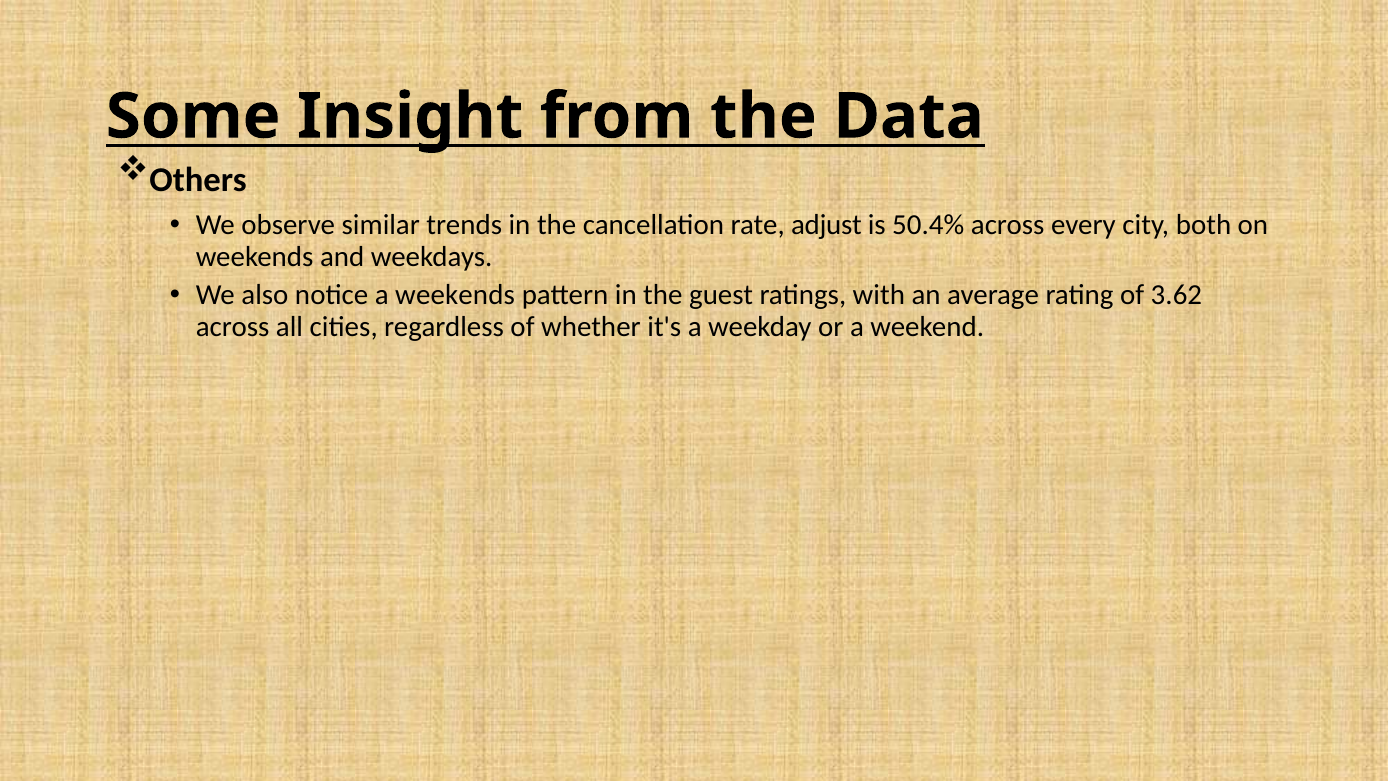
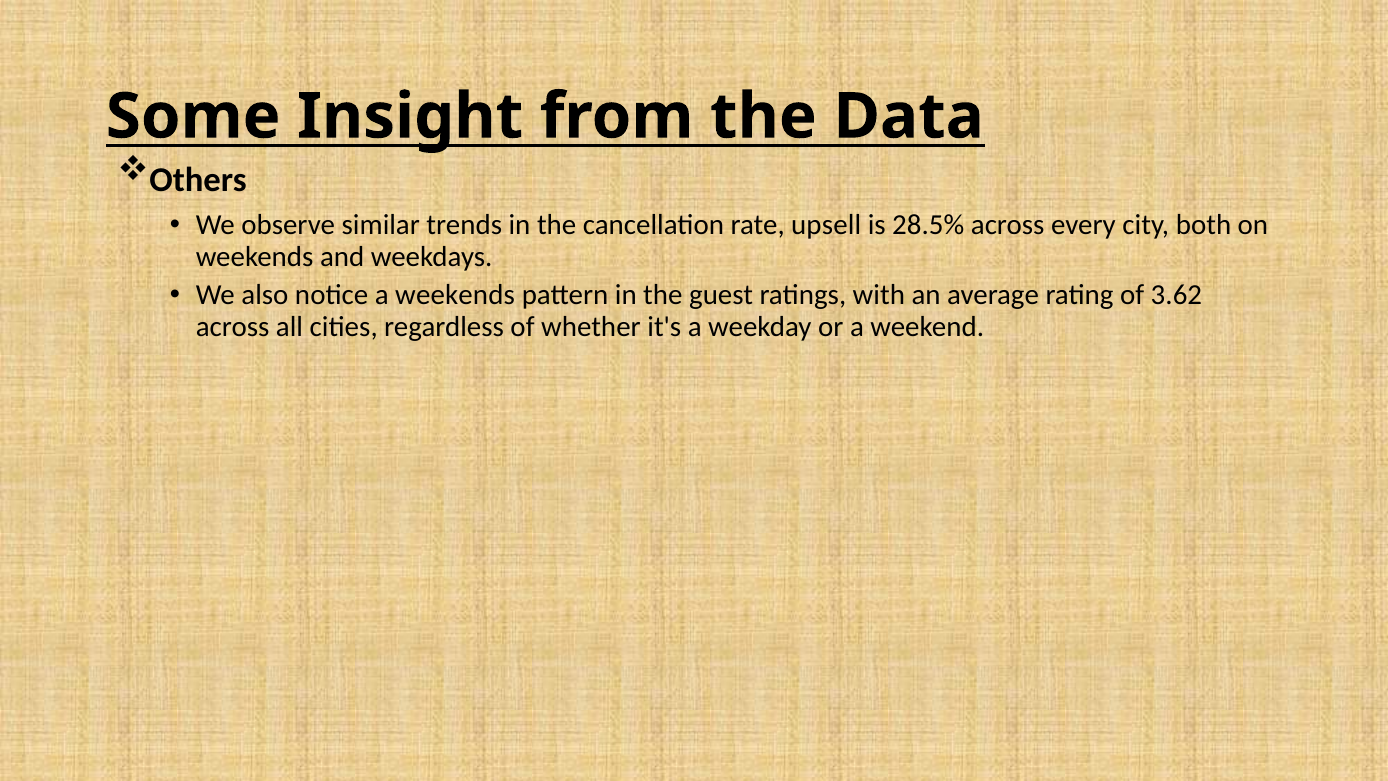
adjust: adjust -> upsell
50.4%: 50.4% -> 28.5%
